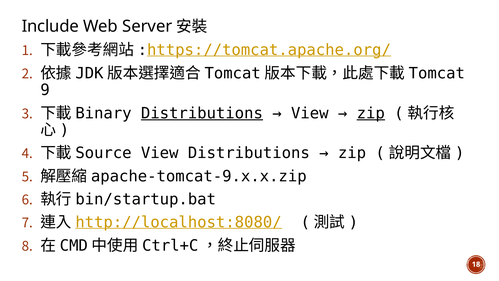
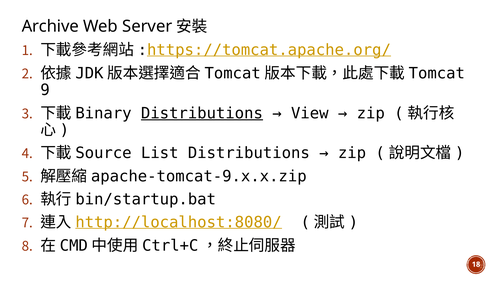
Include: Include -> Archive
zip at (371, 113) underline: present -> none
View at (160, 153): View -> List
